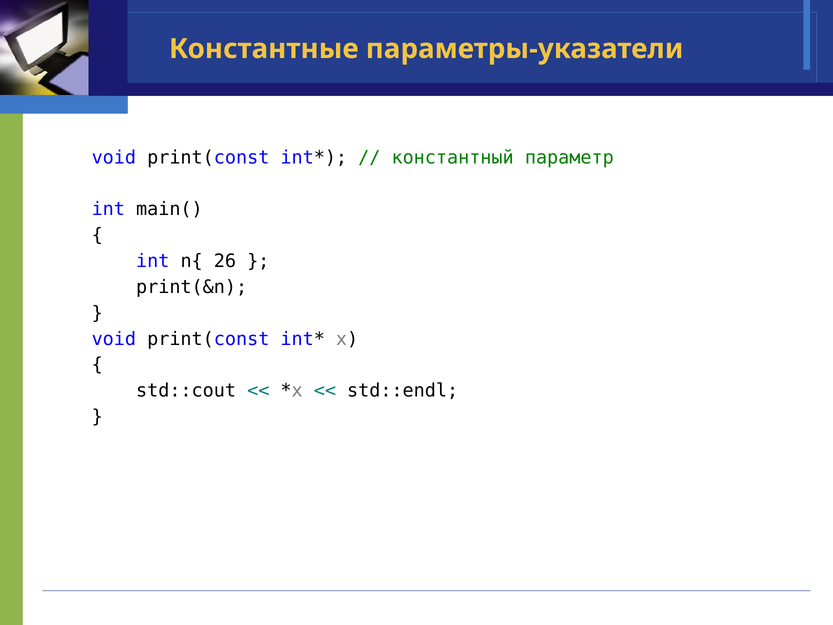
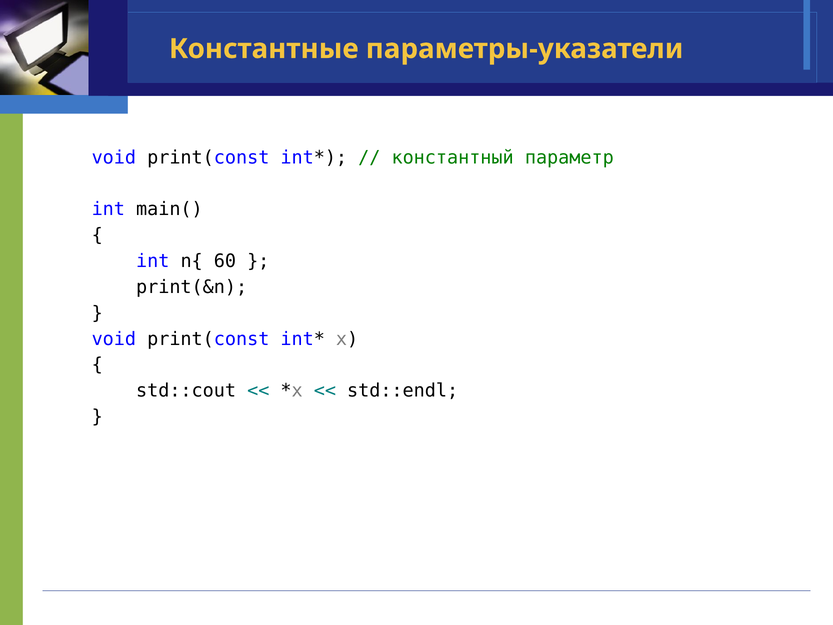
26: 26 -> 60
